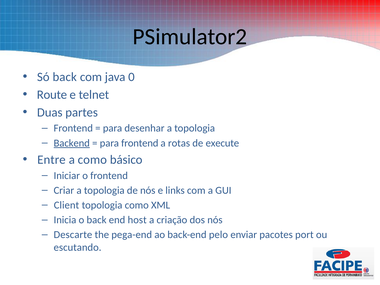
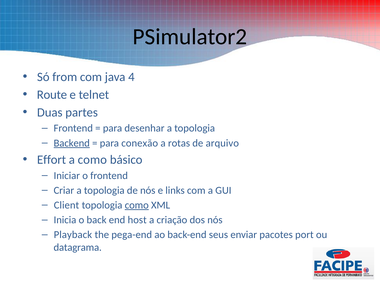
Só back: back -> from
0: 0 -> 4
para frontend: frontend -> conexão
execute: execute -> arquivo
Entre: Entre -> Effort
como at (137, 205) underline: none -> present
Descarte: Descarte -> Playback
pelo: pelo -> seus
escutando: escutando -> datagrama
